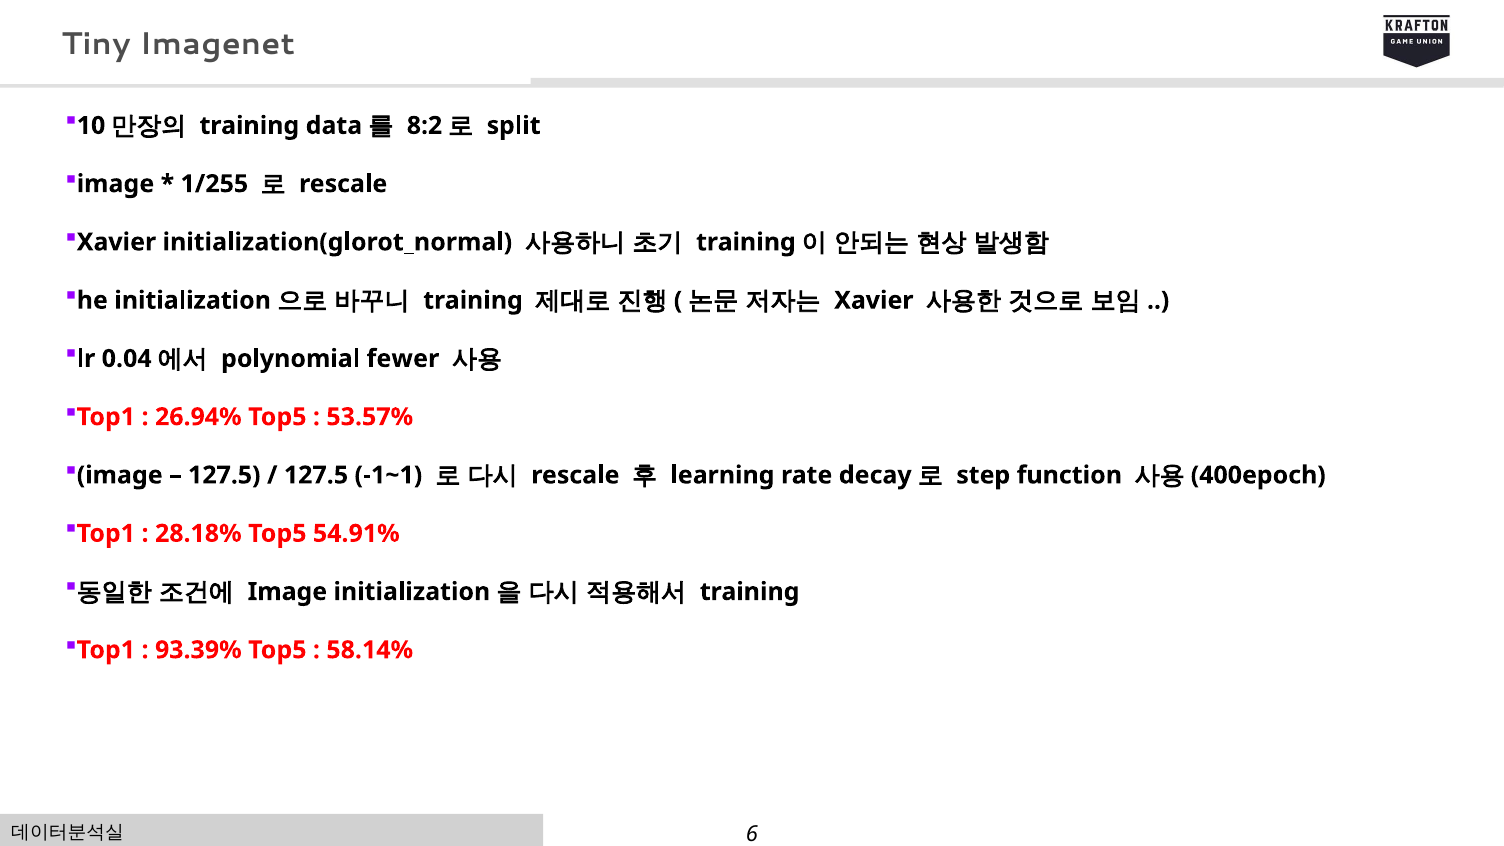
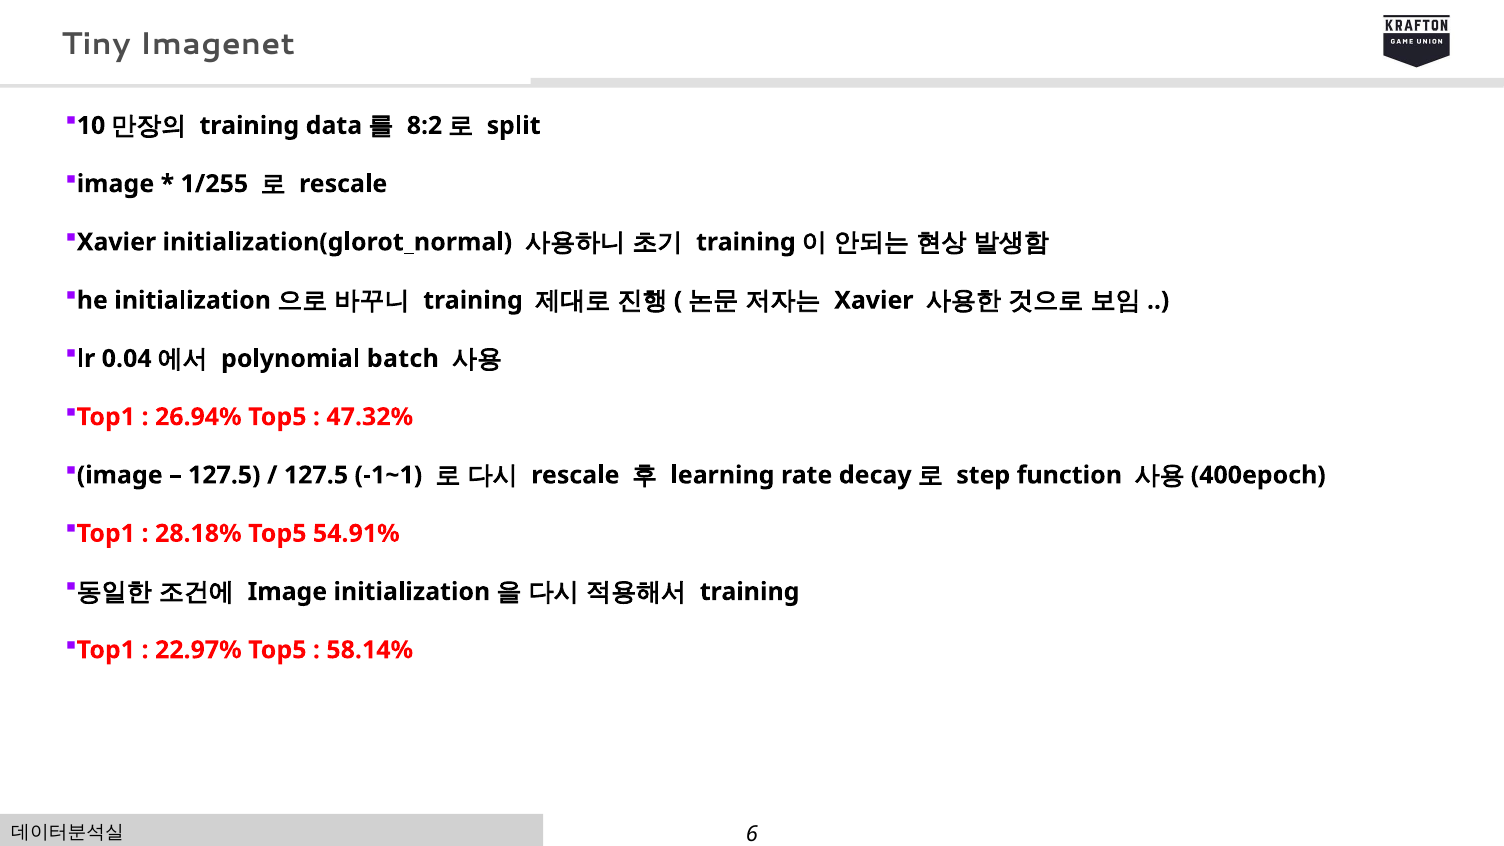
fewer: fewer -> batch
53.57%: 53.57% -> 47.32%
93.39%: 93.39% -> 22.97%
